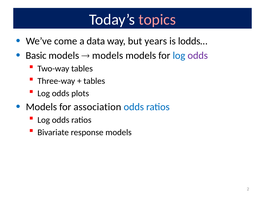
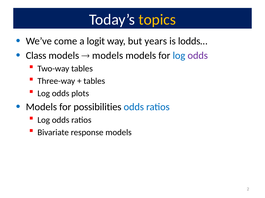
topics colour: pink -> yellow
data: data -> logit
Basic: Basic -> Class
association: association -> possibilities
